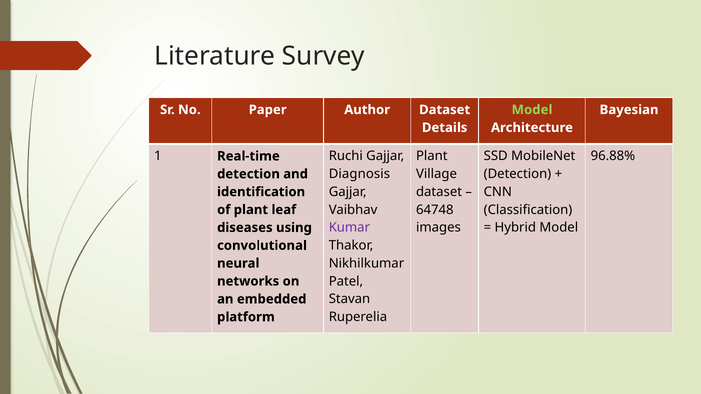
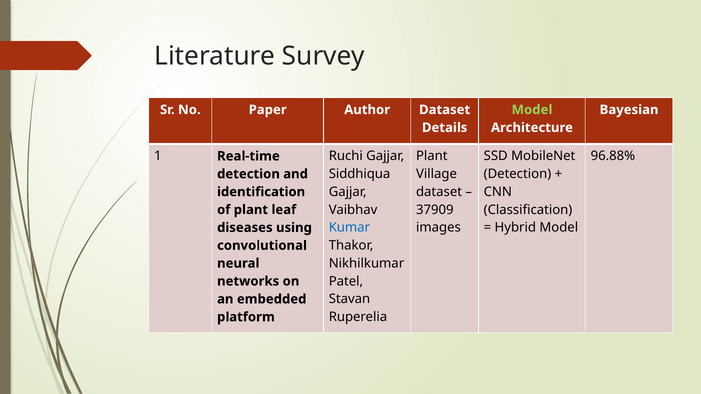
Diagnosis: Diagnosis -> Siddhiqua
64748: 64748 -> 37909
Kumar colour: purple -> blue
